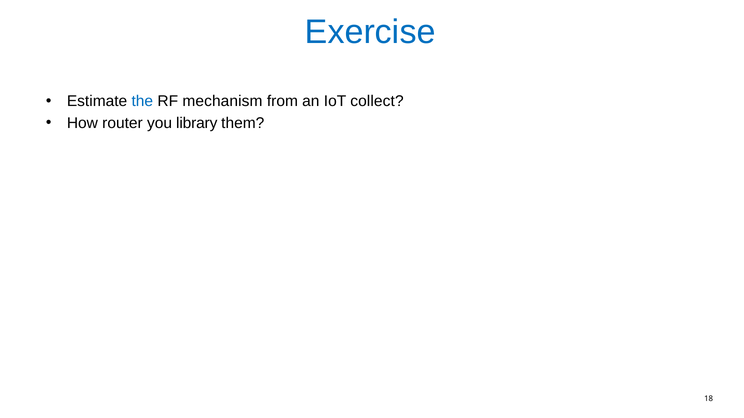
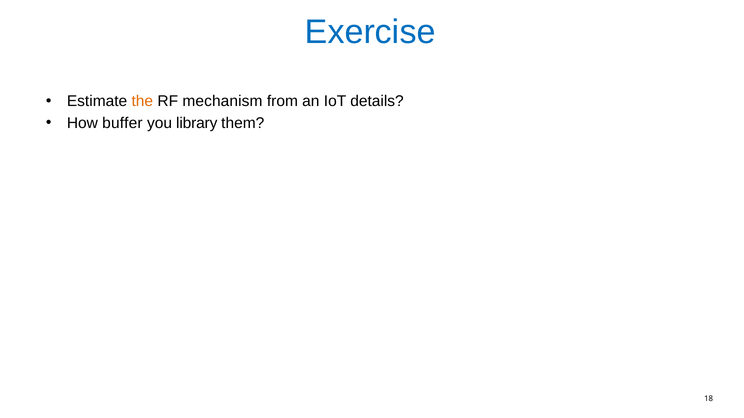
the colour: blue -> orange
collect: collect -> details
router: router -> buffer
